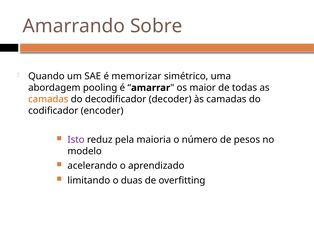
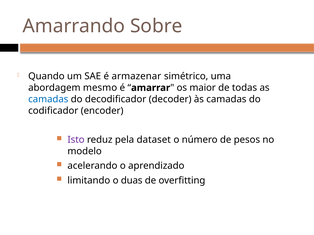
memorizar: memorizar -> armazenar
pooling: pooling -> mesmo
camadas at (48, 99) colour: orange -> blue
maioria: maioria -> dataset
